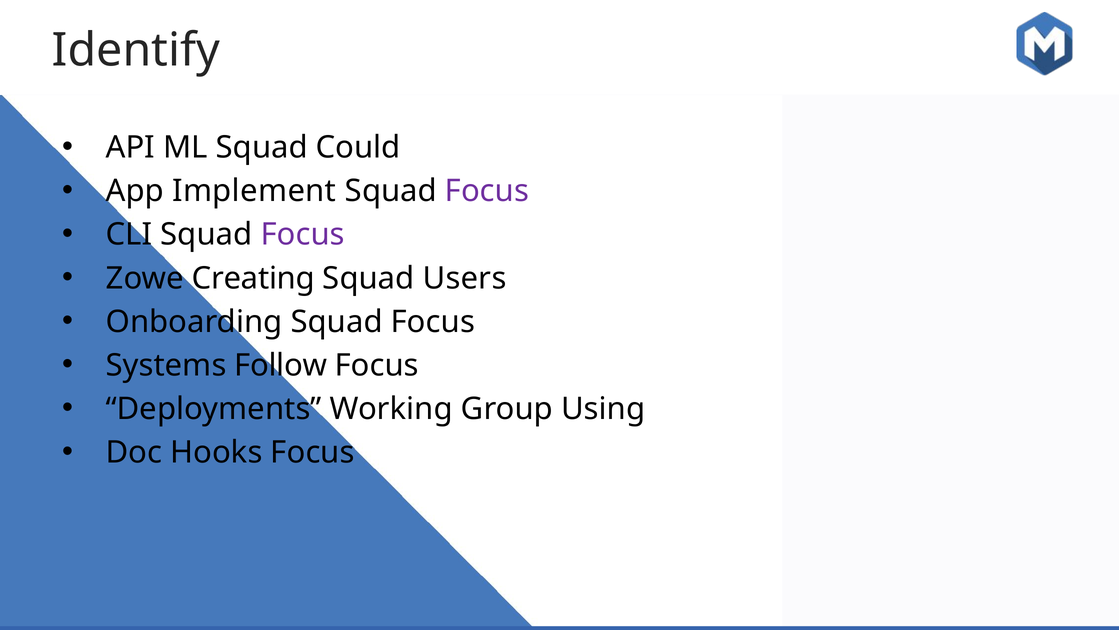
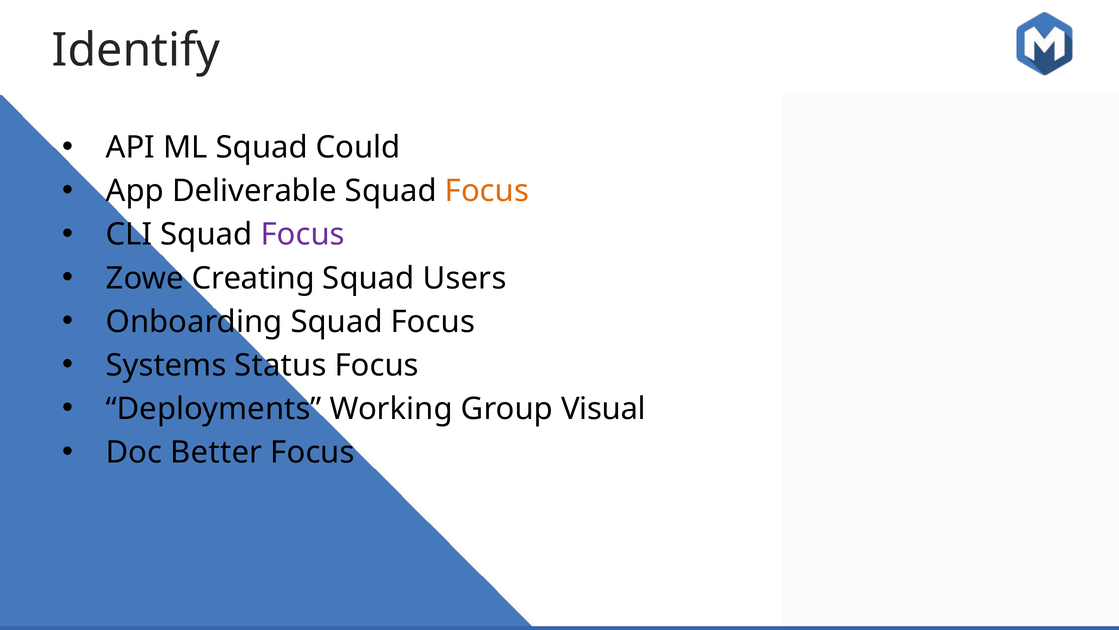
Implement: Implement -> Deliverable
Focus at (487, 191) colour: purple -> orange
Follow: Follow -> Status
Using: Using -> Visual
Hooks: Hooks -> Better
